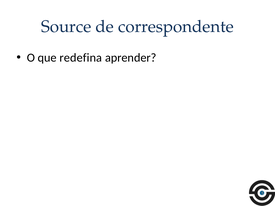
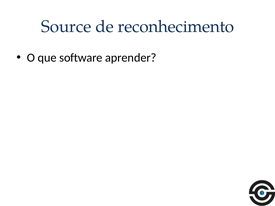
correspondente: correspondente -> reconhecimento
redefina: redefina -> software
